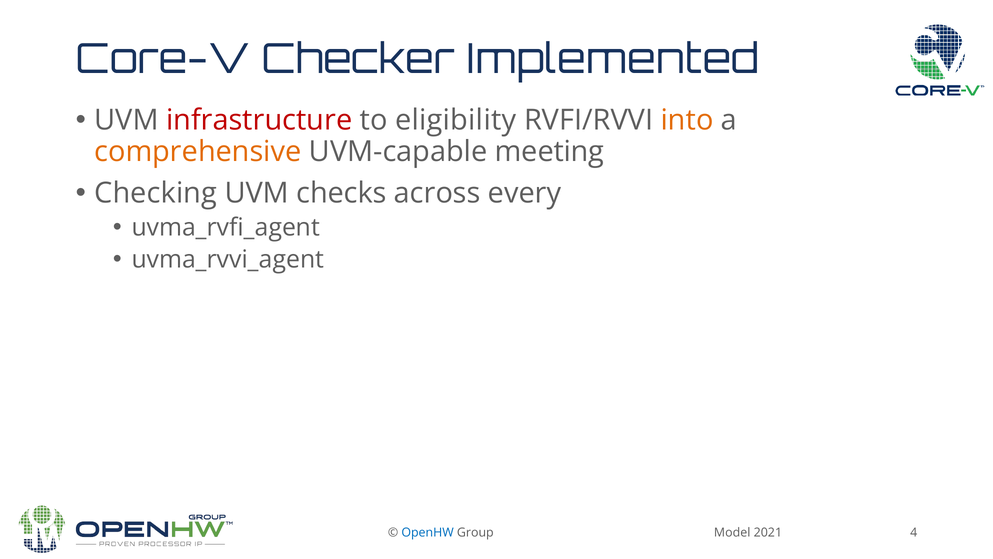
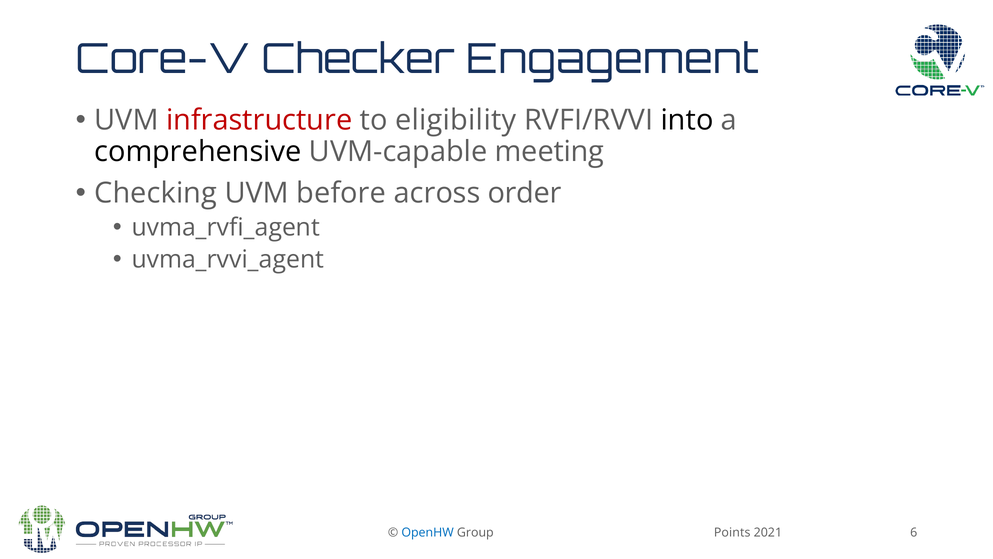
Implemented: Implemented -> Engagement
into colour: orange -> black
comprehensive colour: orange -> black
checks: checks -> before
every: every -> order
4: 4 -> 6
Model: Model -> Points
